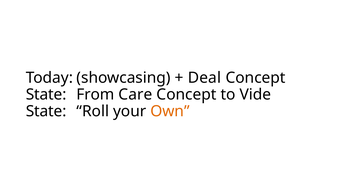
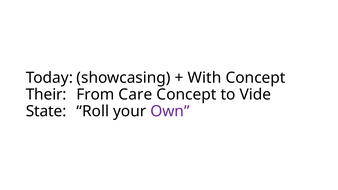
Deal: Deal -> With
State at (46, 95): State -> Their
Own colour: orange -> purple
